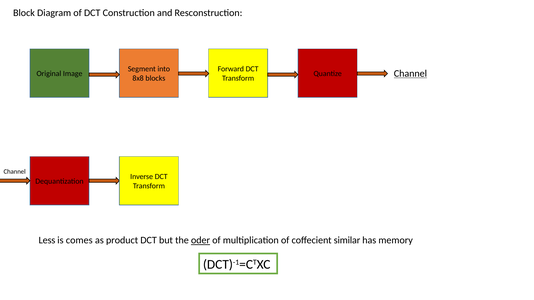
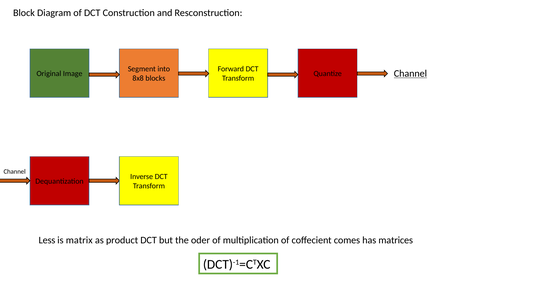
comes: comes -> matrix
oder underline: present -> none
similar: similar -> comes
memory: memory -> matrices
